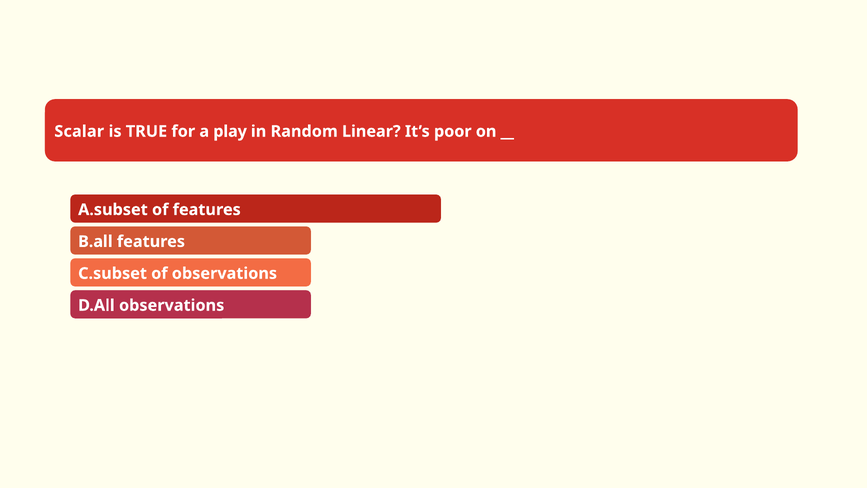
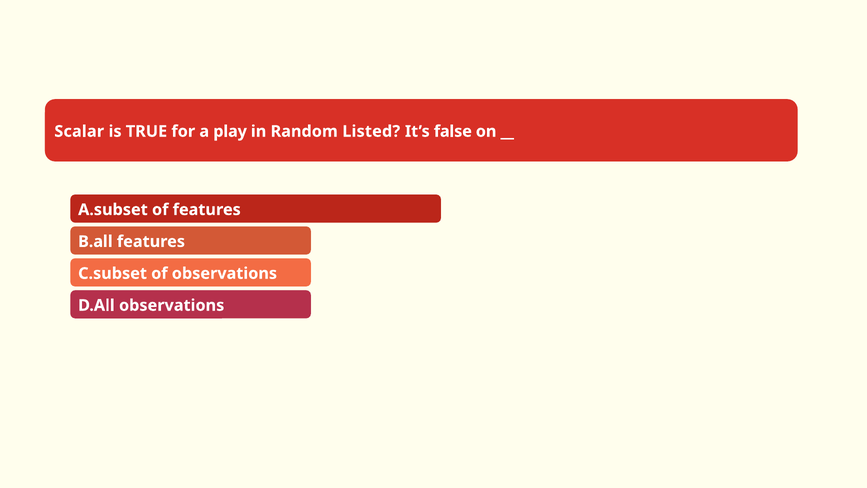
Linear: Linear -> Listed
poor: poor -> false
